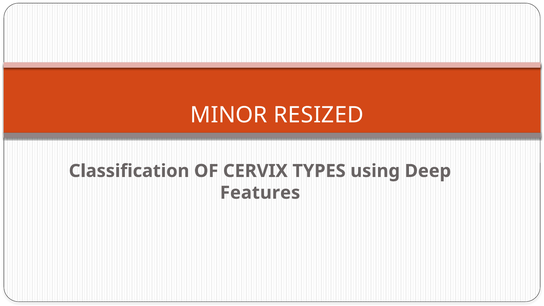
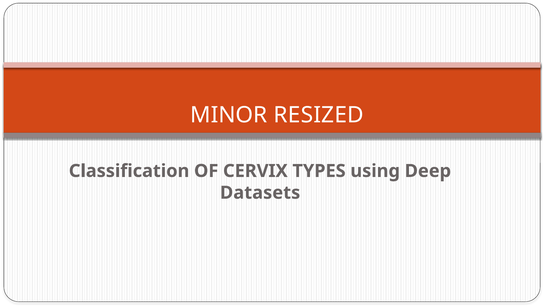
Features: Features -> Datasets
